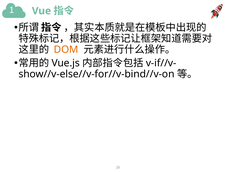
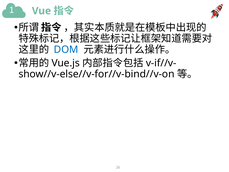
DOM colour: orange -> blue
